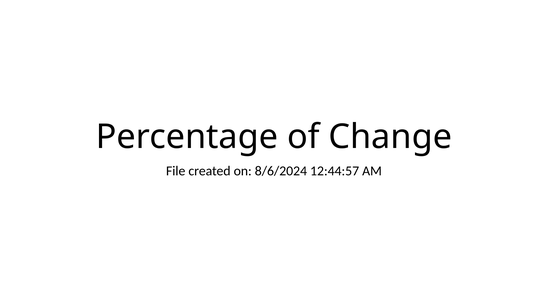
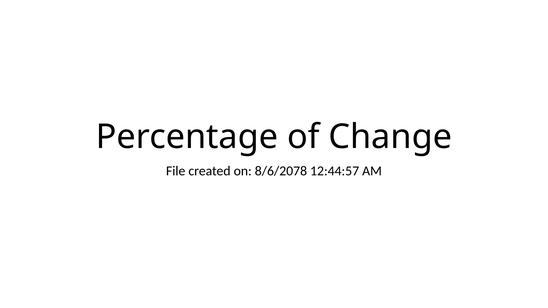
8/6/2024: 8/6/2024 -> 8/6/2078
